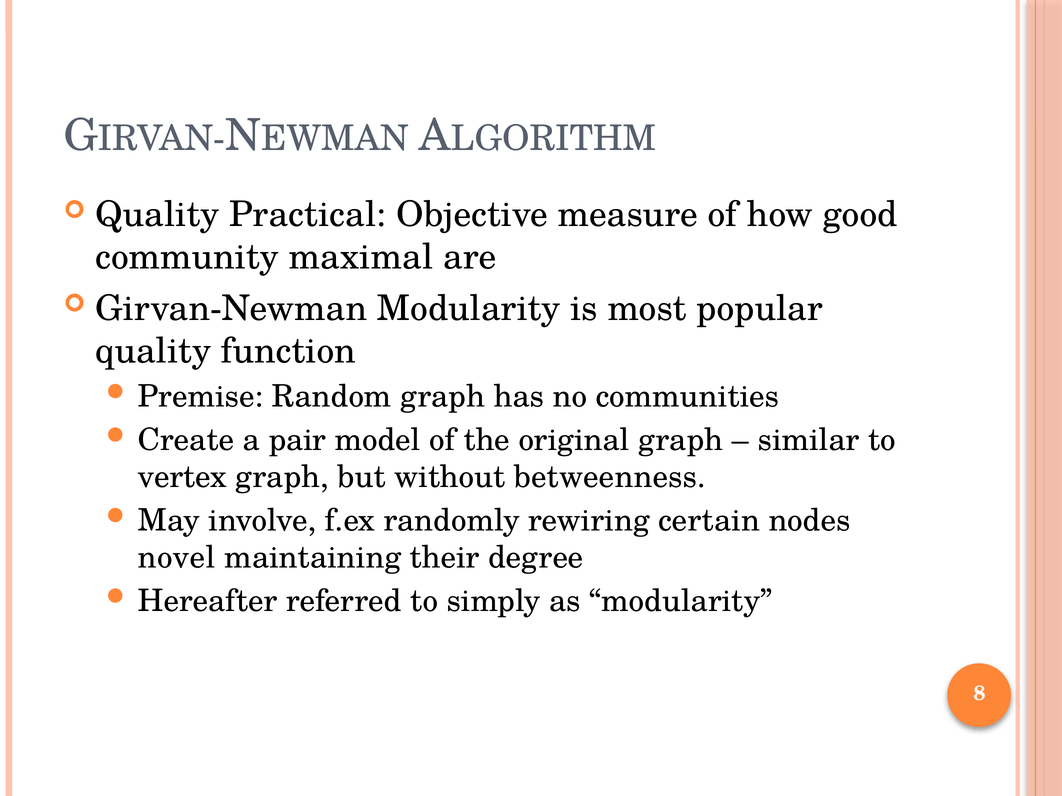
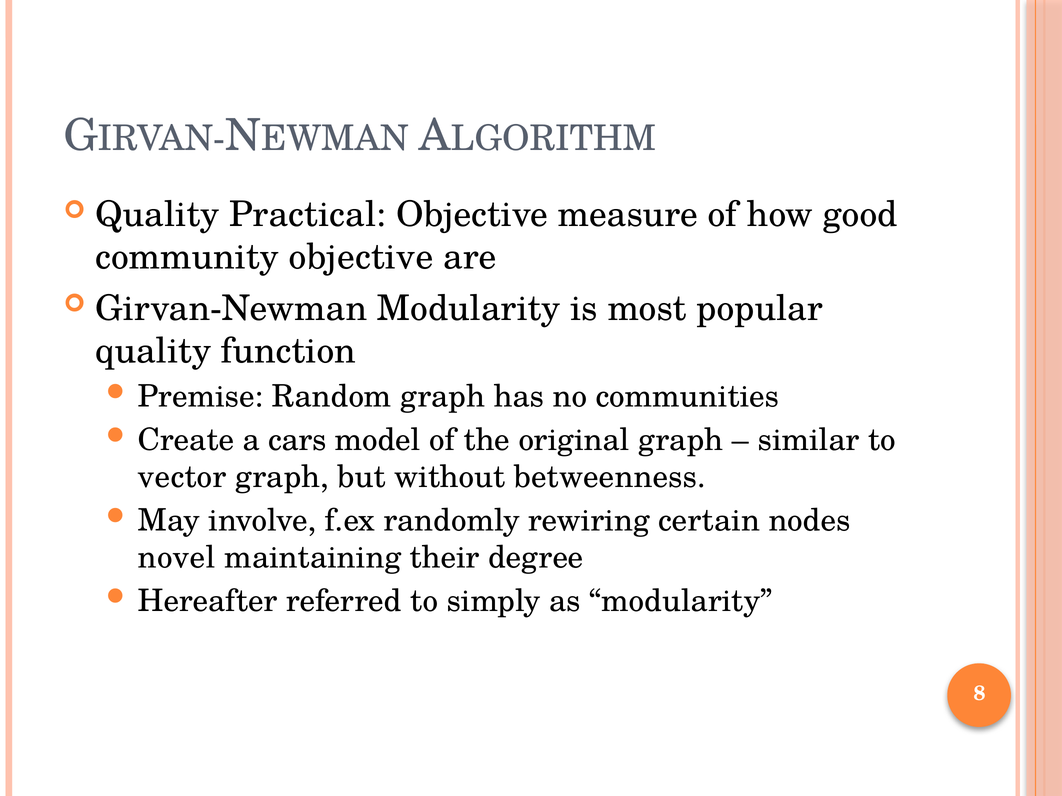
community maximal: maximal -> objective
pair: pair -> cars
vertex: vertex -> vector
